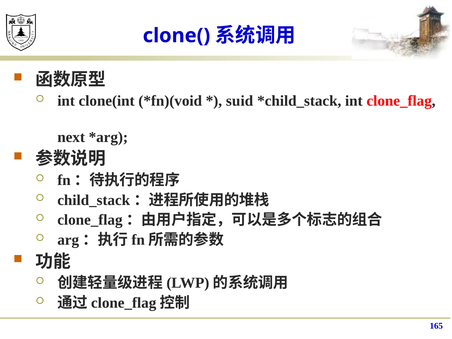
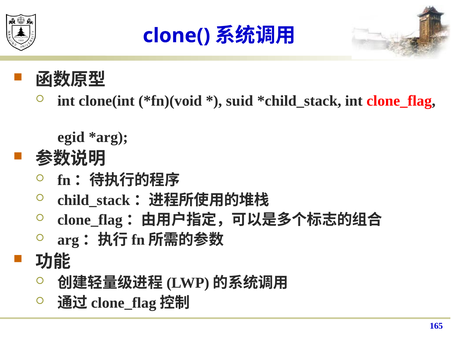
next: next -> egid
